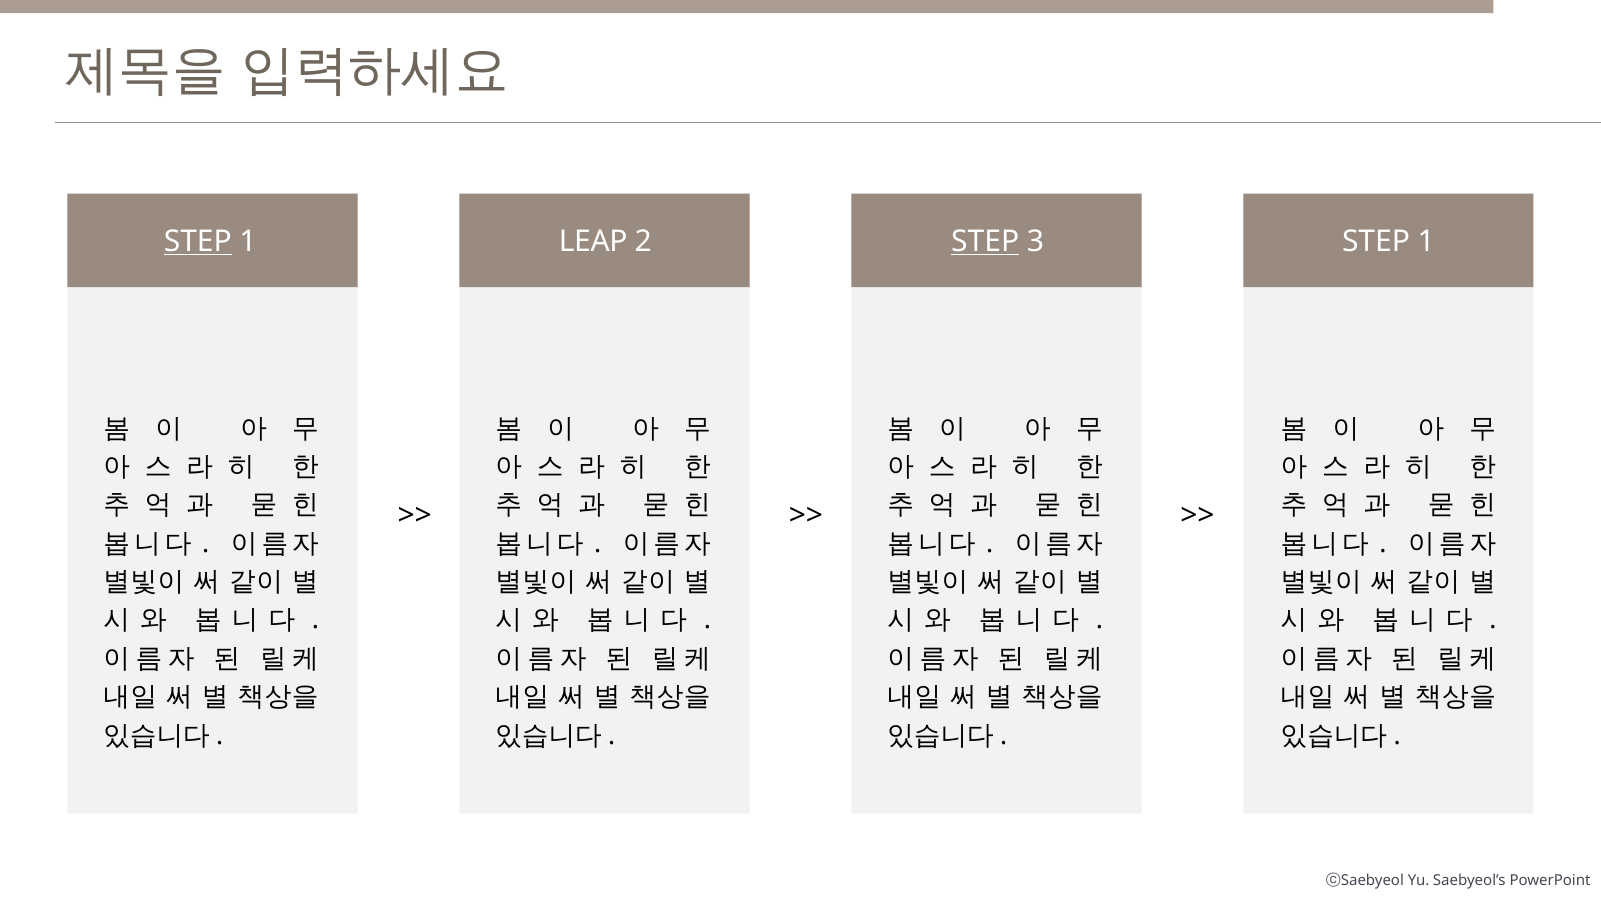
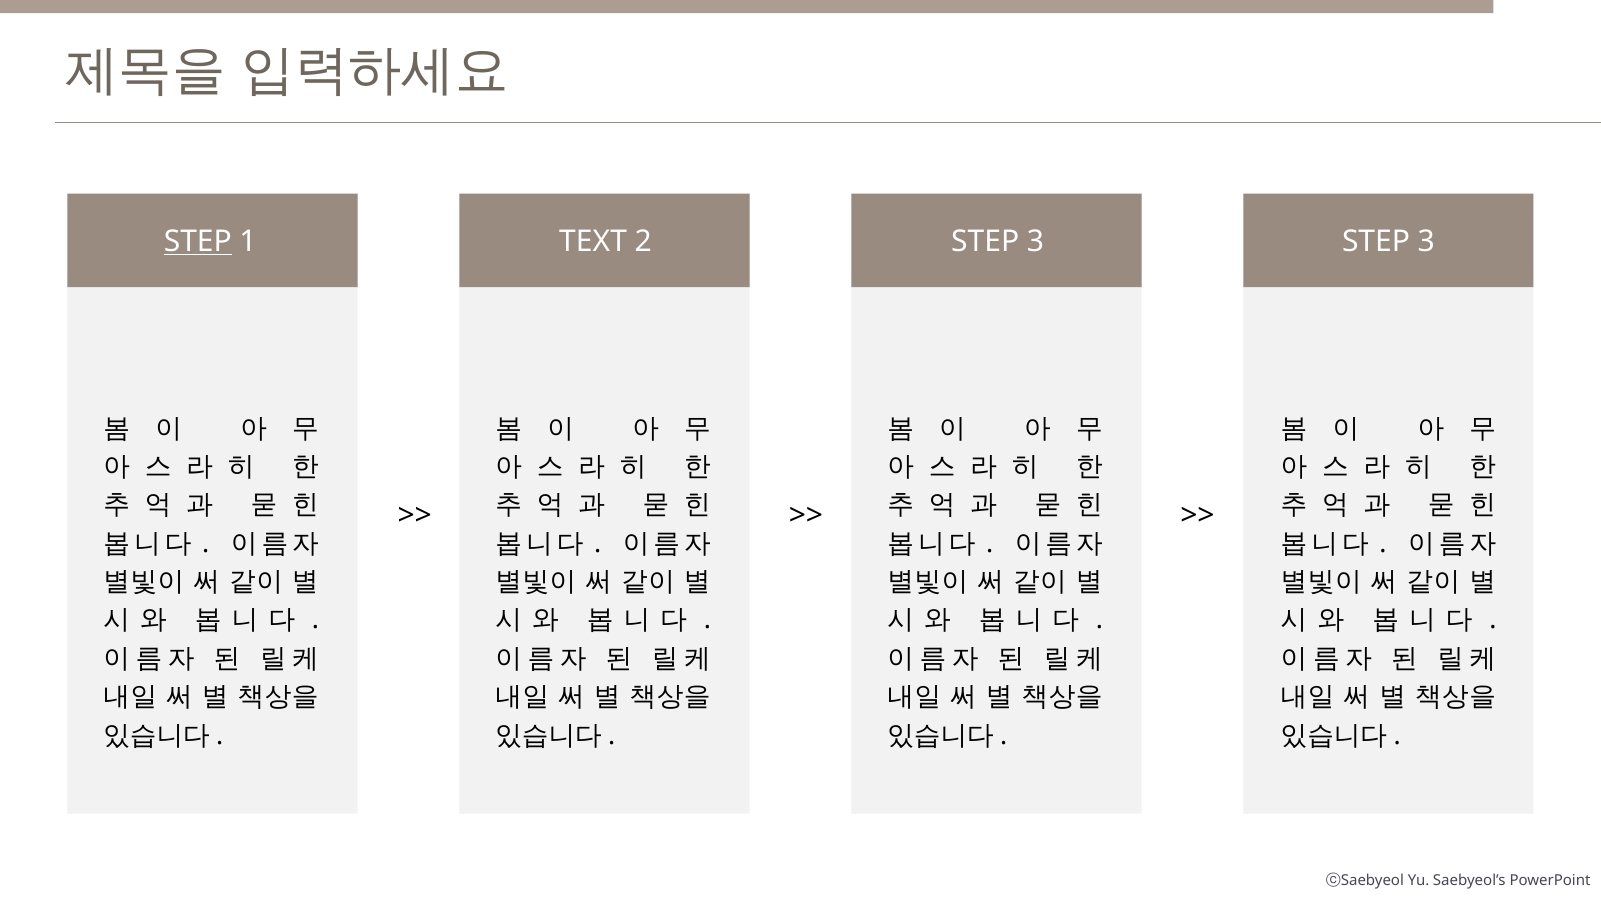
LEAP: LEAP -> TEXT
STEP at (985, 242) underline: present -> none
3 STEP 1: 1 -> 3
